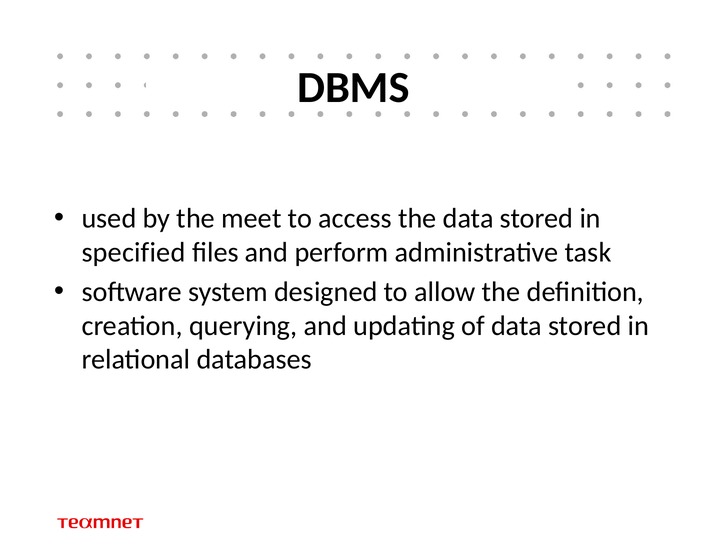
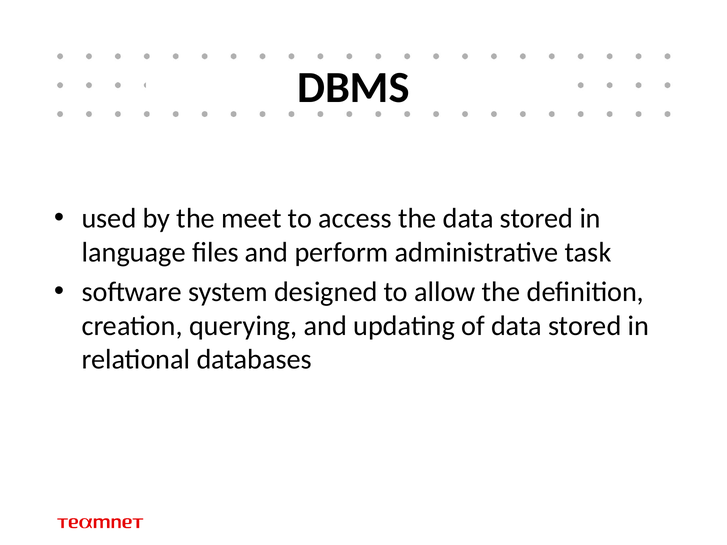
specified: specified -> language
